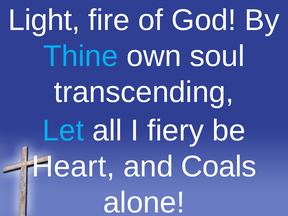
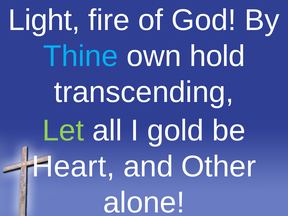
soul: soul -> hold
Let colour: light blue -> light green
fiery: fiery -> gold
Coals: Coals -> Other
